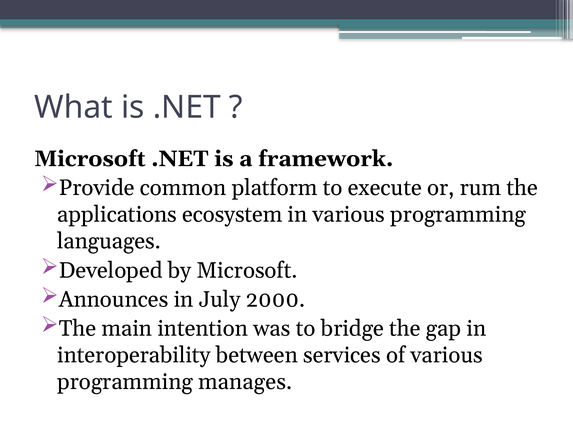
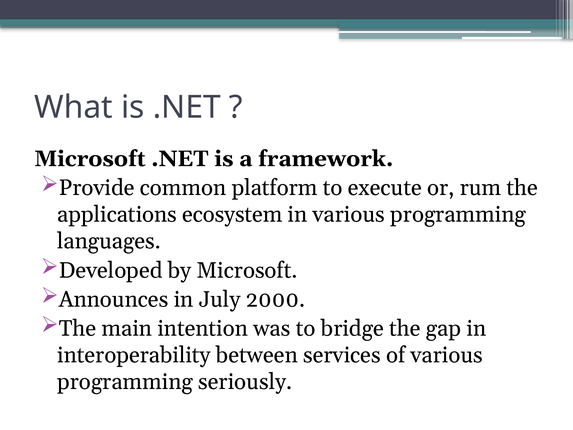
manages: manages -> seriously
